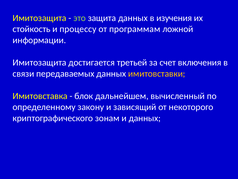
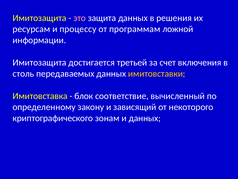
это colour: light green -> pink
изучения: изучения -> решения
стойкость: стойкость -> ресурсам
связи: связи -> столь
дальнейшем: дальнейшем -> соответствие
